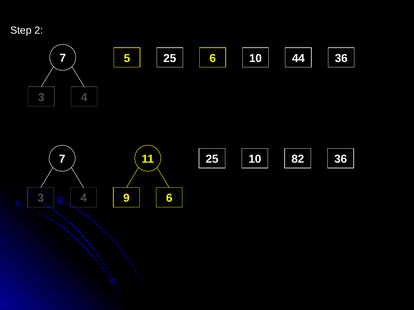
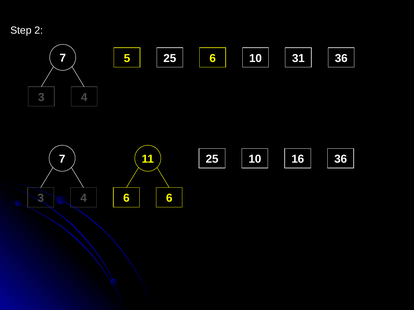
44: 44 -> 31
82: 82 -> 16
4 9: 9 -> 6
